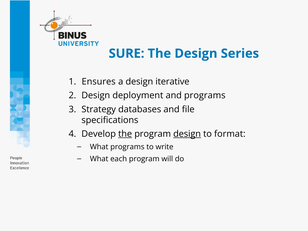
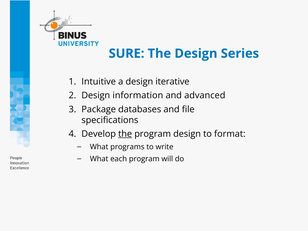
Ensures: Ensures -> Intuitive
deployment: deployment -> information
and programs: programs -> advanced
Strategy: Strategy -> Package
design at (187, 134) underline: present -> none
